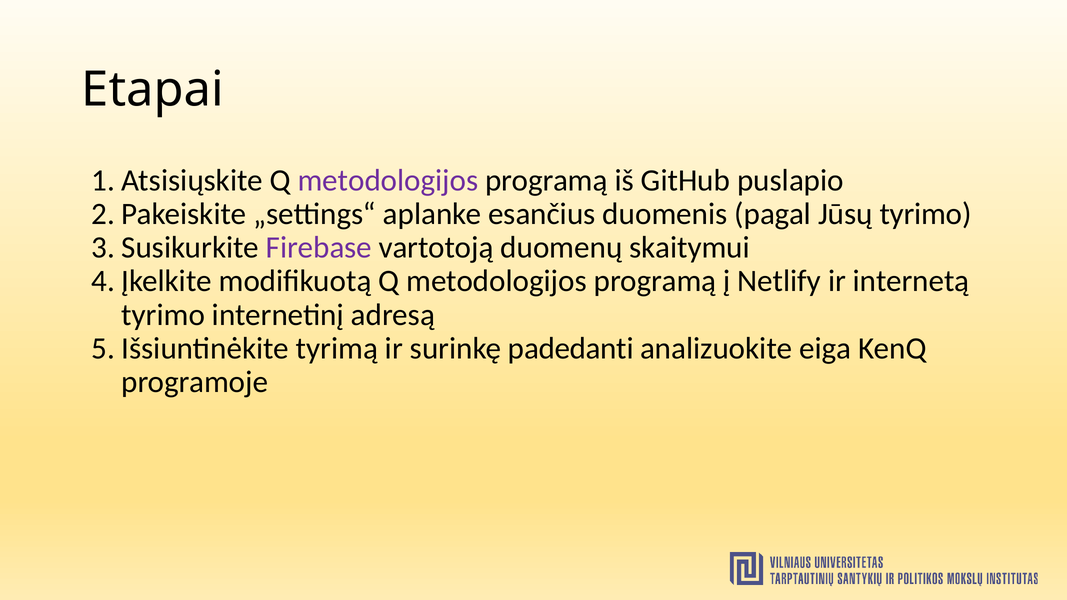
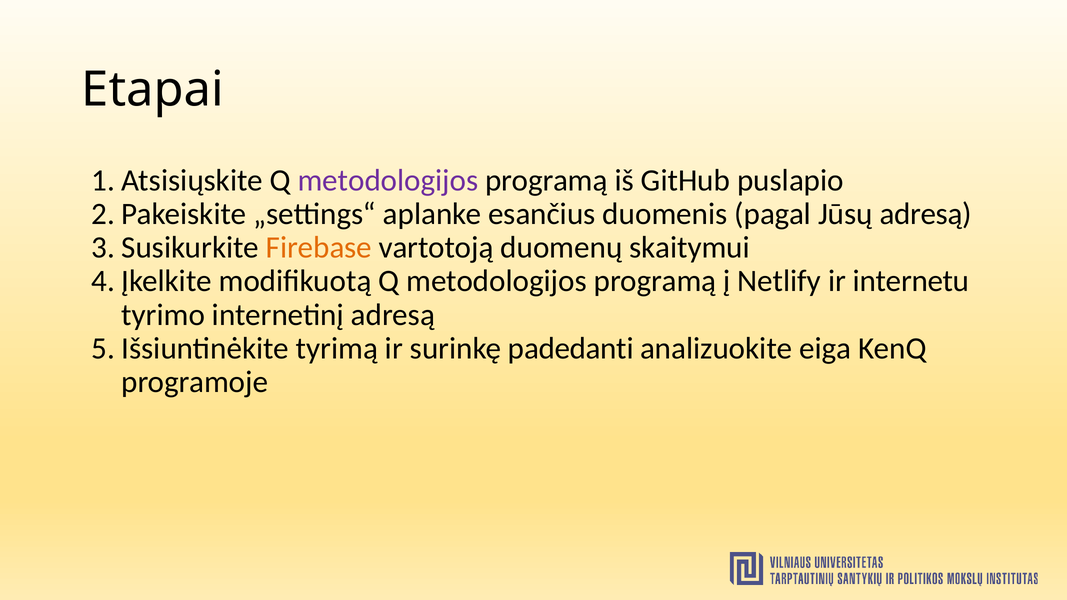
Jūsų tyrimo: tyrimo -> adresą
Firebase colour: purple -> orange
internetą: internetą -> internetu
